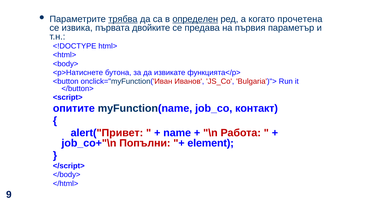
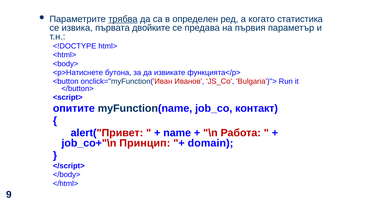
определен underline: present -> none
прочетена: прочетена -> статистика
Попълни: Попълни -> Принцип
element: element -> domain
